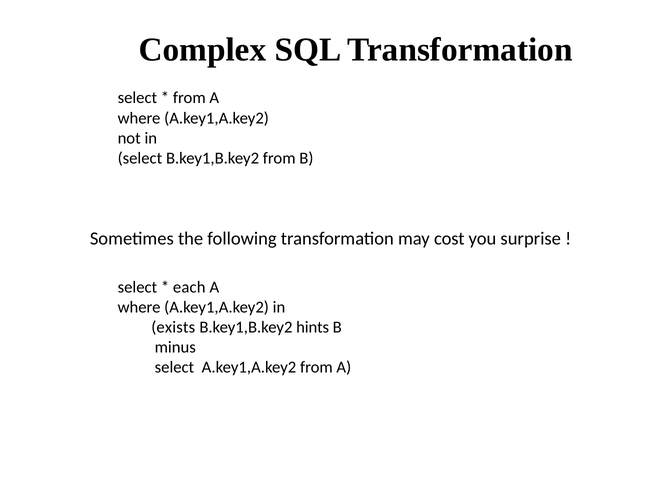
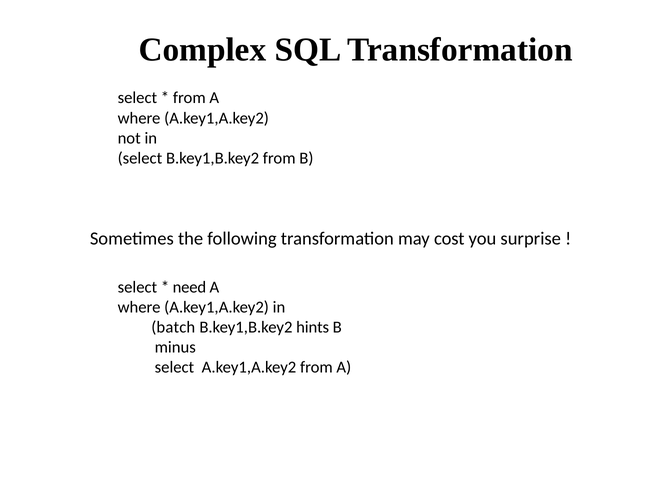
each: each -> need
exists: exists -> batch
